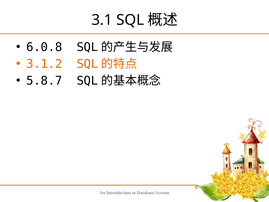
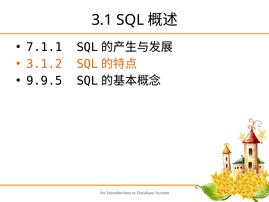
6.0.8: 6.0.8 -> 7.1.1
5.8.7: 5.8.7 -> 9.9.5
